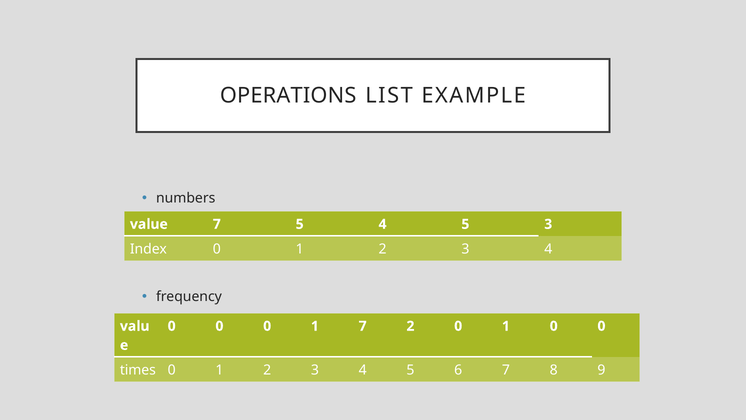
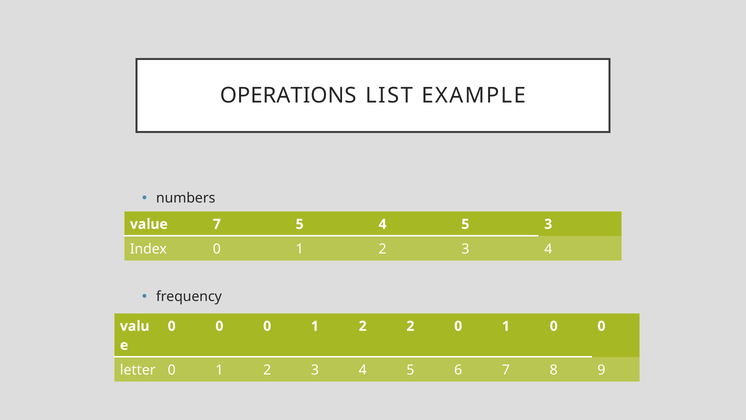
0 0 1 7: 7 -> 2
times: times -> letter
